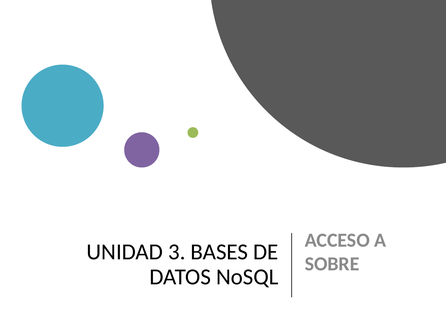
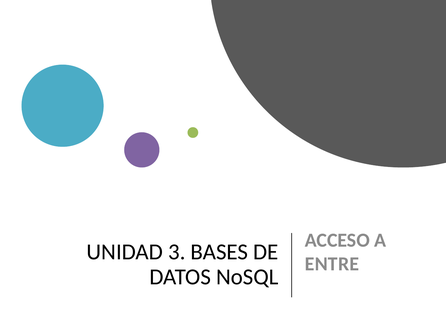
SOBRE: SOBRE -> ENTRE
